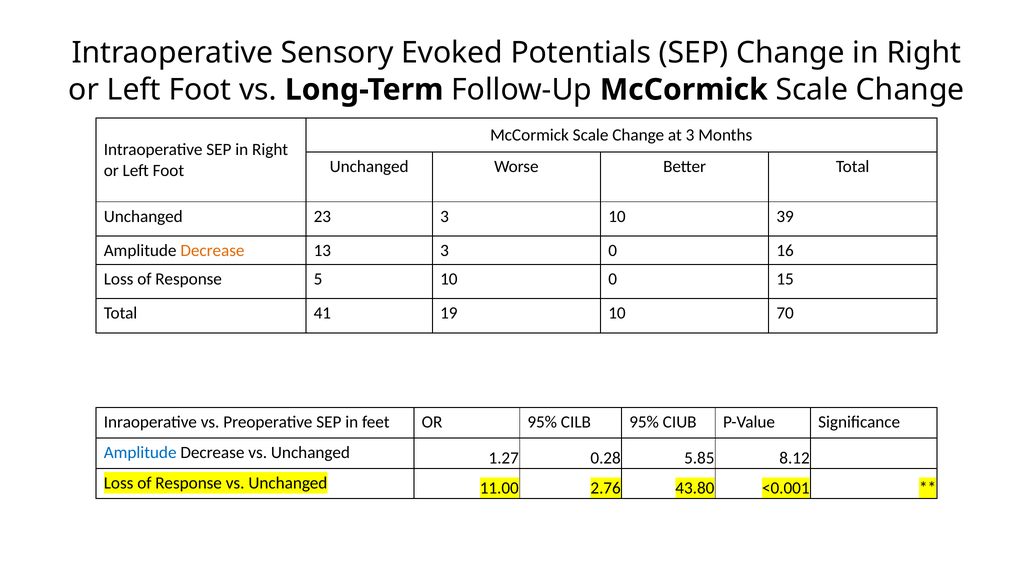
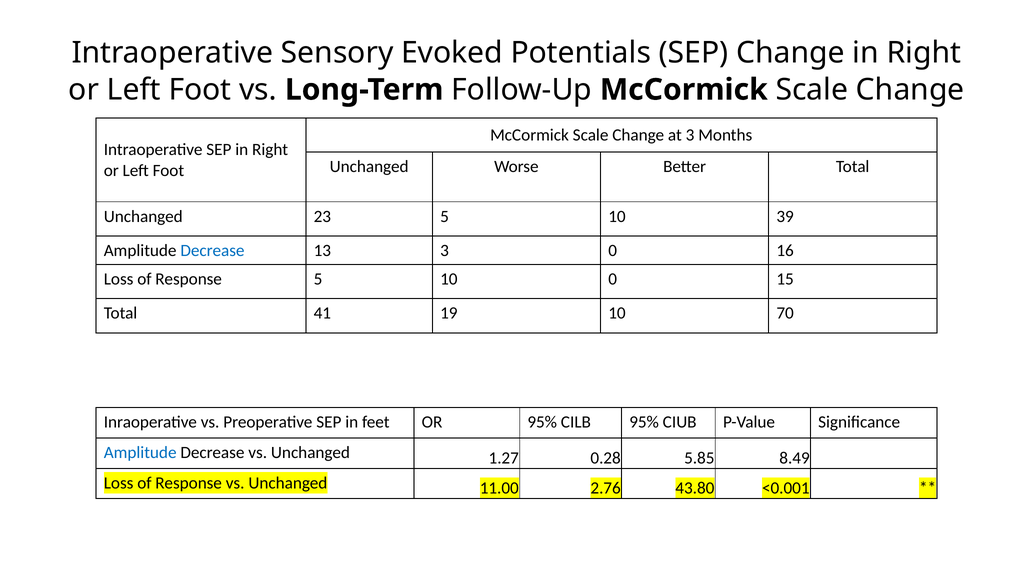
23 3: 3 -> 5
Decrease at (212, 250) colour: orange -> blue
8.12: 8.12 -> 8.49
